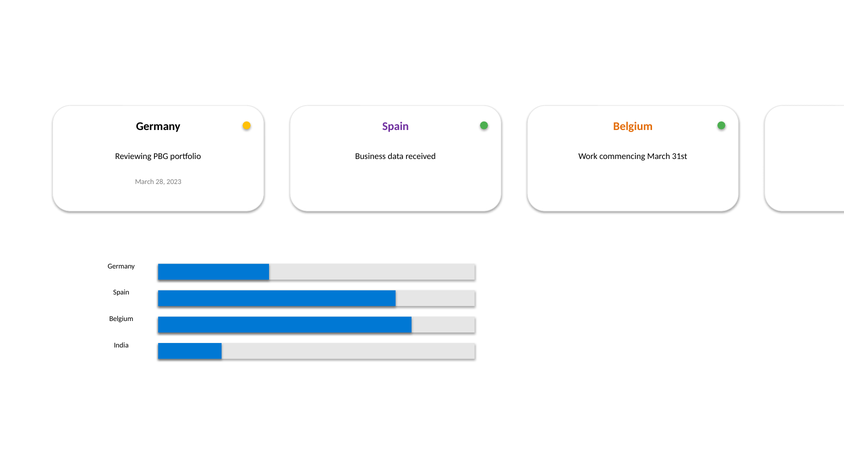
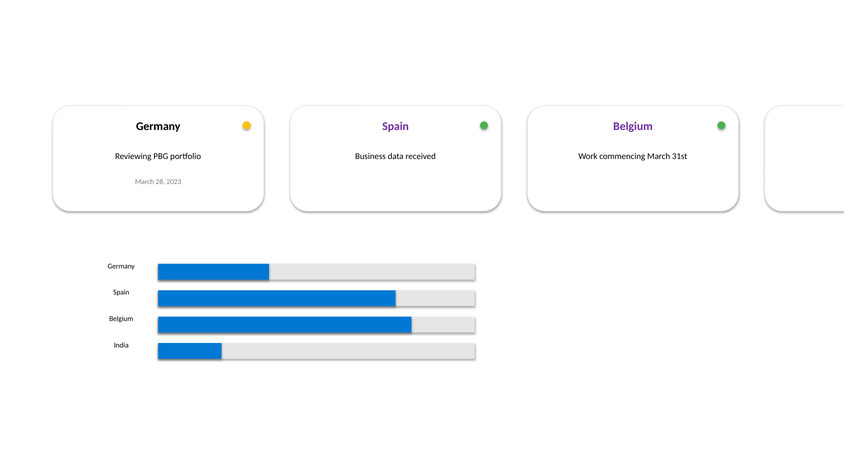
Belgium at (633, 126) colour: orange -> purple
